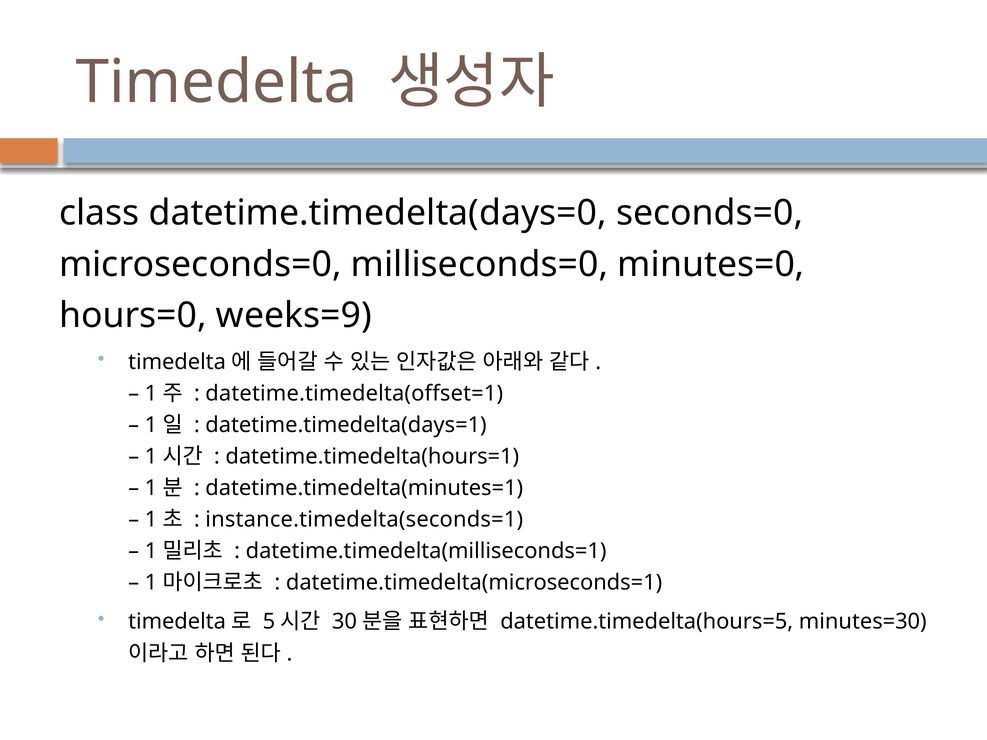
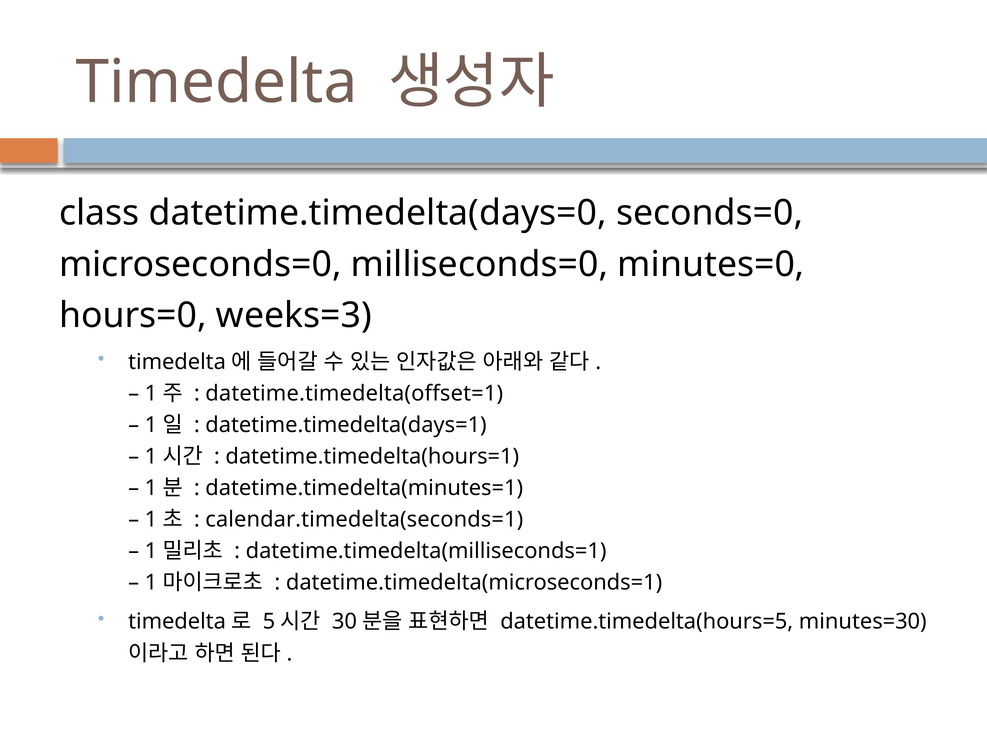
weeks=9: weeks=9 -> weeks=3
instance.timedelta(seconds=1: instance.timedelta(seconds=1 -> calendar.timedelta(seconds=1
